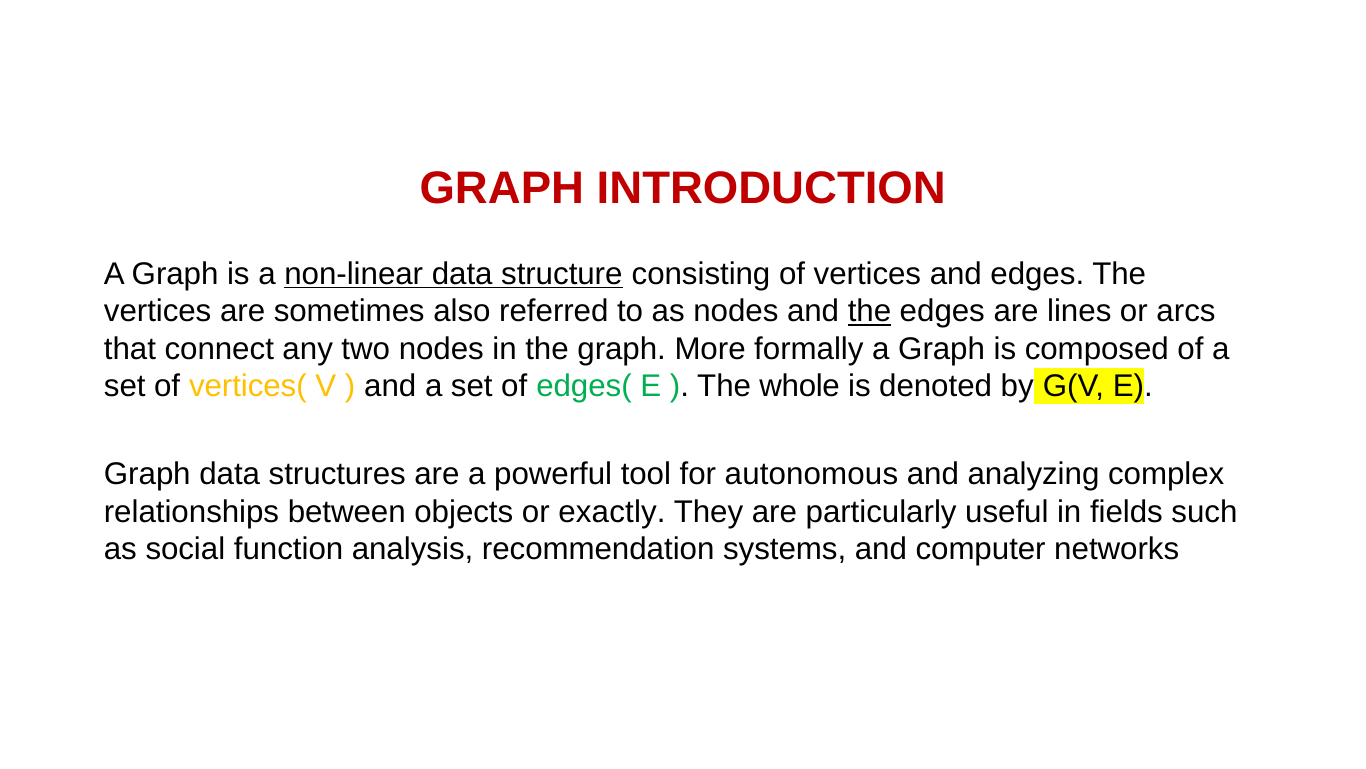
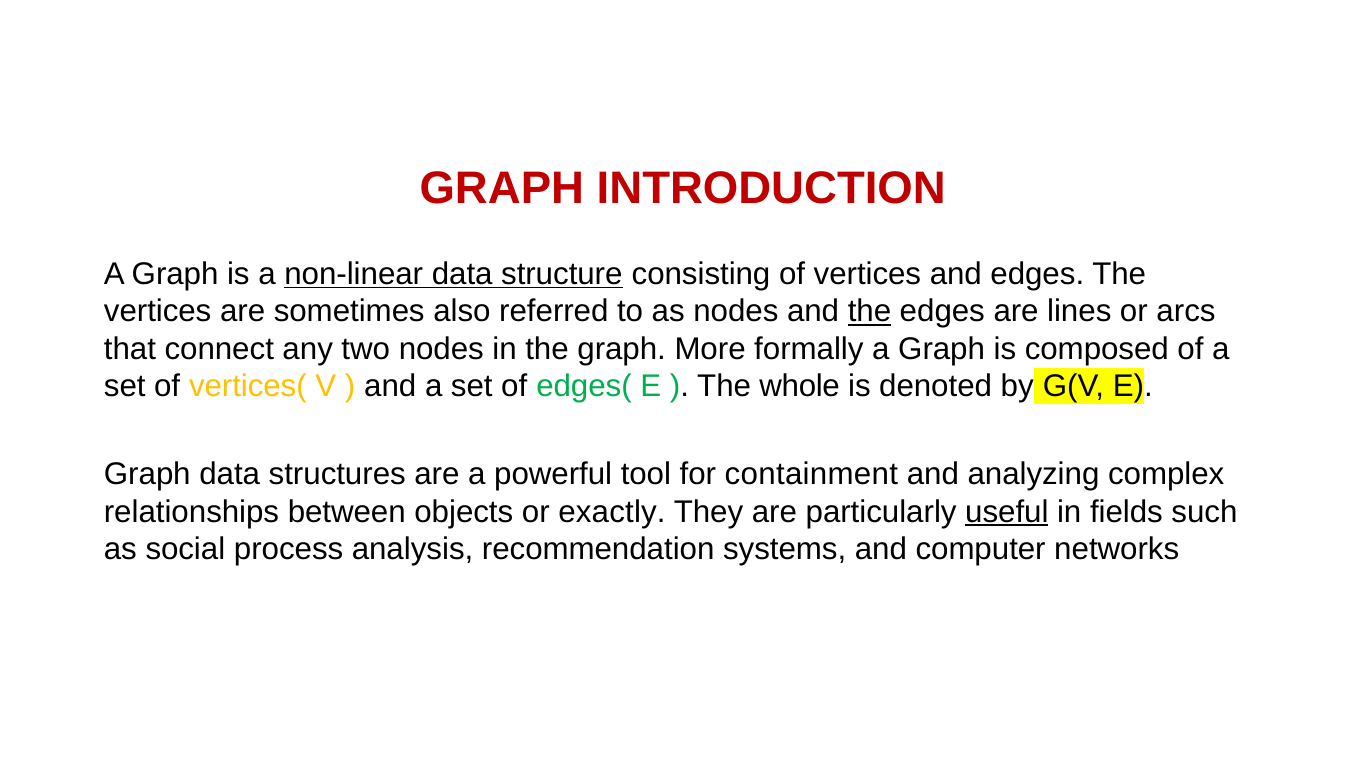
autonomous: autonomous -> containment
useful underline: none -> present
function: function -> process
